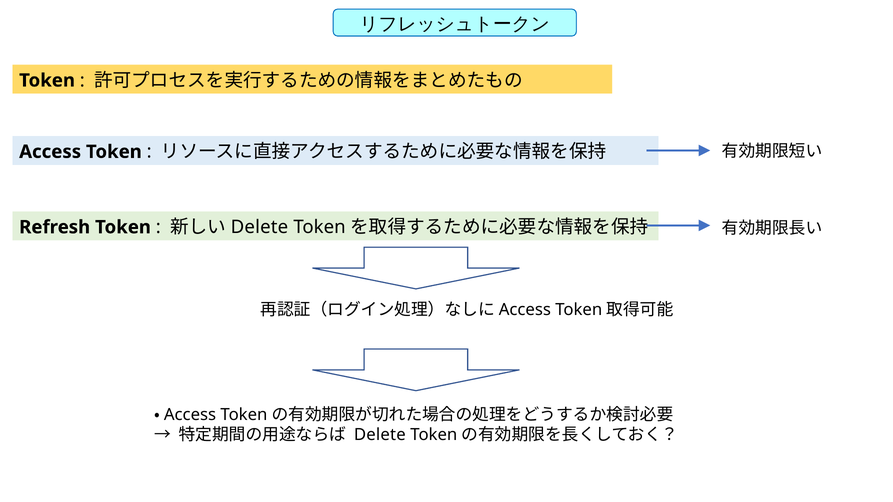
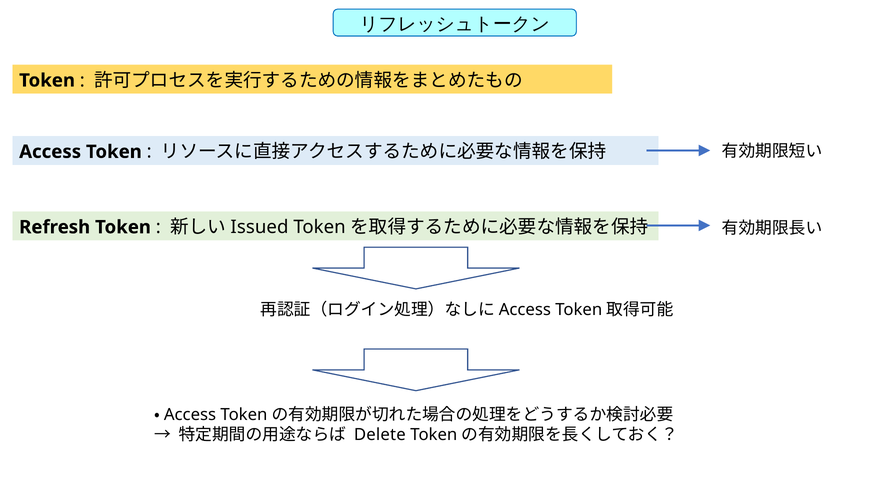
Delete at (259, 227): Delete -> Issued
